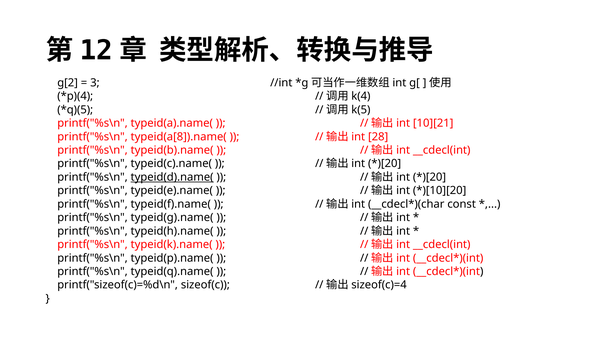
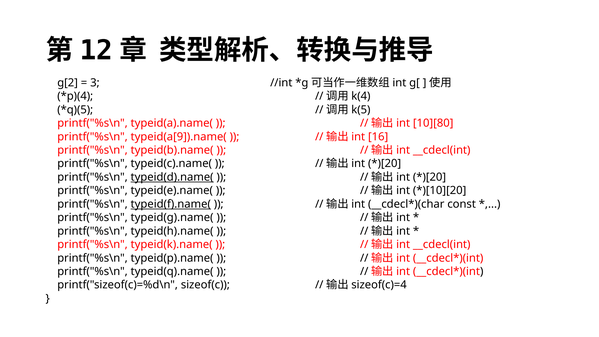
10][21: 10][21 -> 10][80
typeid(a[8]).name(: typeid(a[8]).name( -> typeid(a[9]).name(
28: 28 -> 16
typeid(f).name( underline: none -> present
